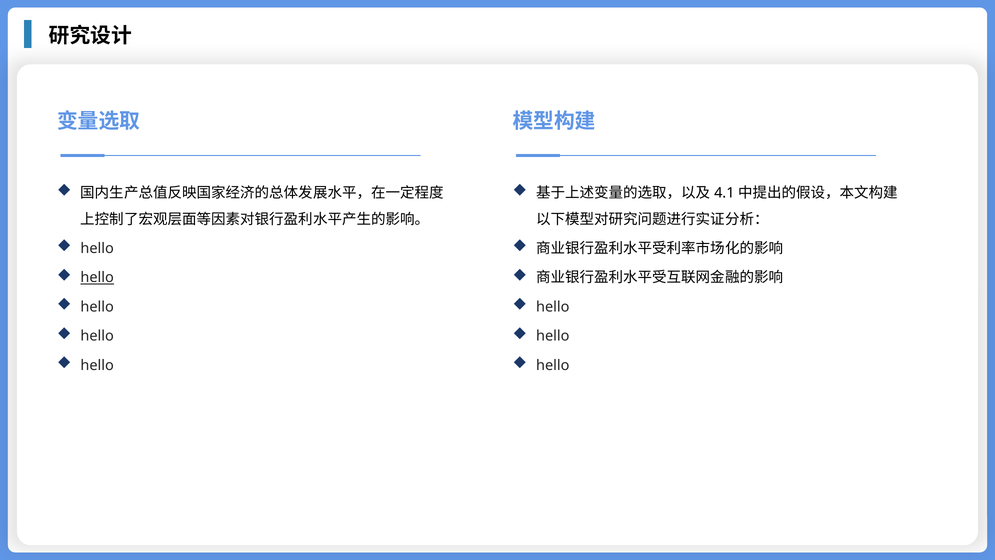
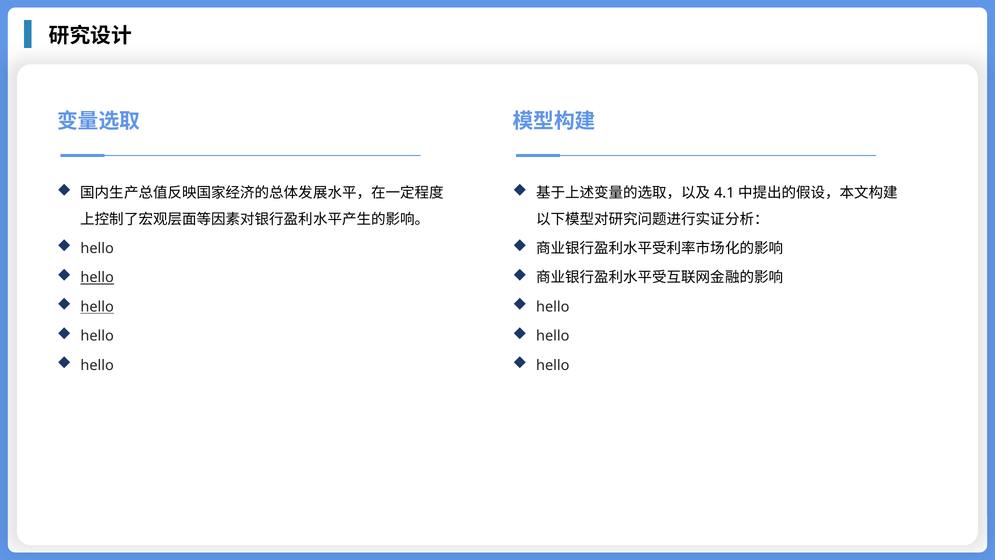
hello at (97, 307) underline: none -> present
